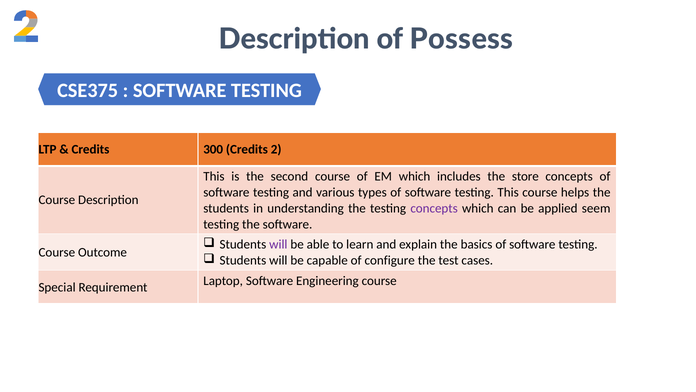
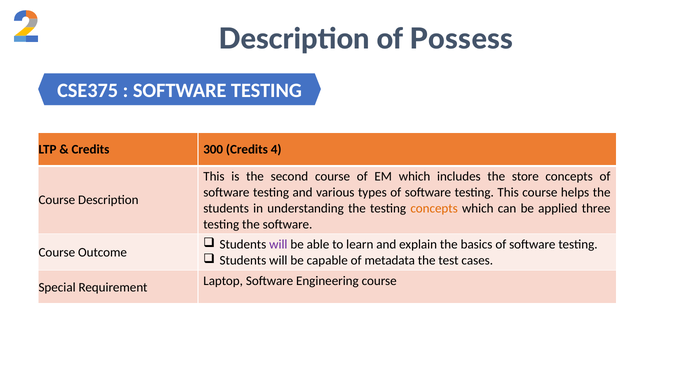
2: 2 -> 4
concepts at (434, 208) colour: purple -> orange
seem: seem -> three
configure: configure -> metadata
